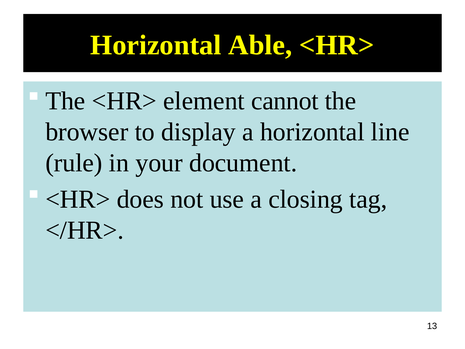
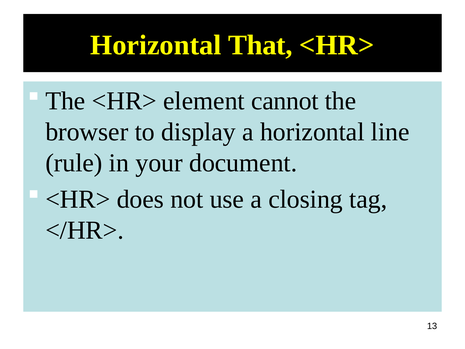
Able: Able -> That
